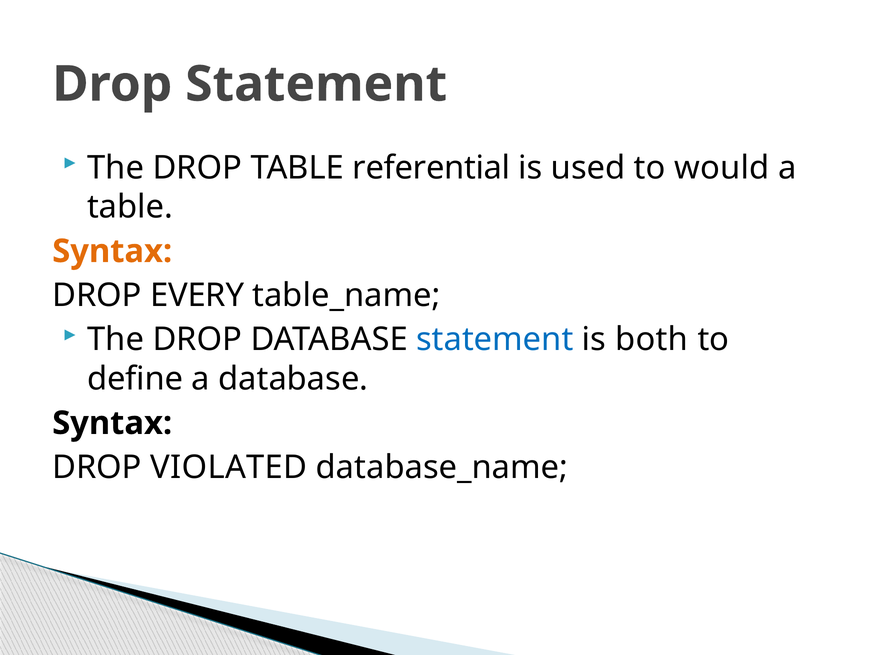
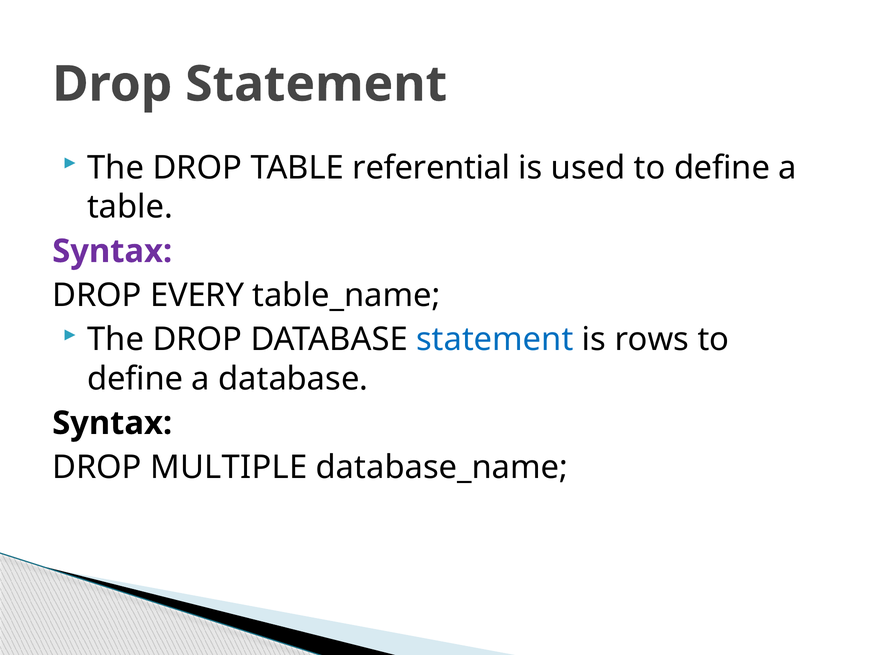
used to would: would -> define
Syntax at (112, 251) colour: orange -> purple
both: both -> rows
VIOLATED: VIOLATED -> MULTIPLE
